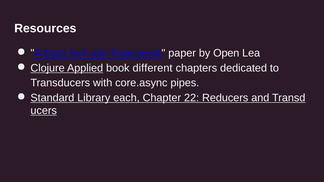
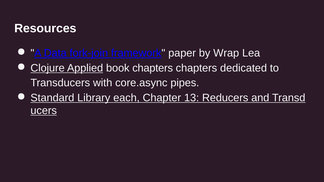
Open: Open -> Wrap
book different: different -> chapters
22: 22 -> 13
